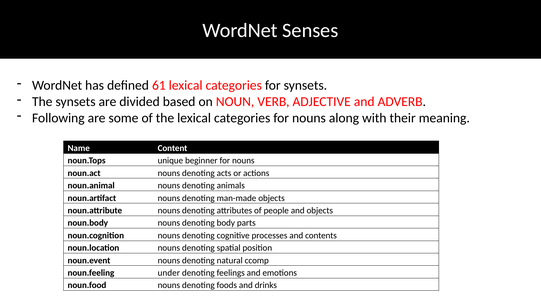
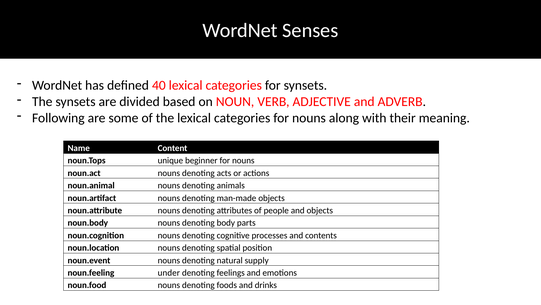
61: 61 -> 40
ccomp: ccomp -> supply
